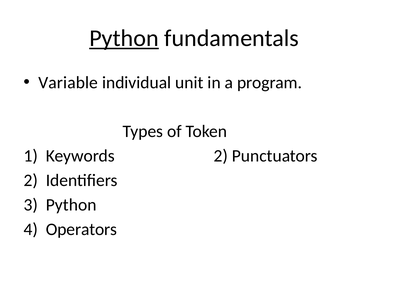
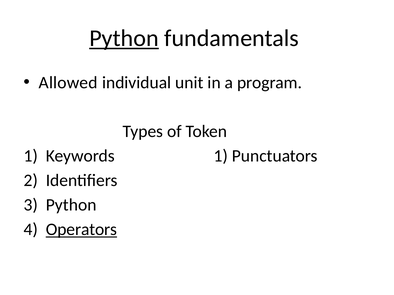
Variable: Variable -> Allowed
Keywords 2: 2 -> 1
Operators underline: none -> present
